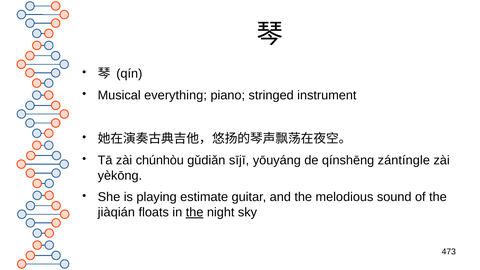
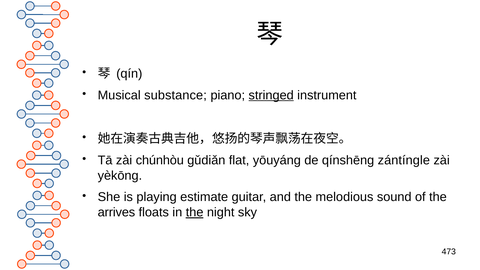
everything: everything -> substance
stringed underline: none -> present
sījī: sījī -> flat
jiàqián: jiàqián -> arrives
